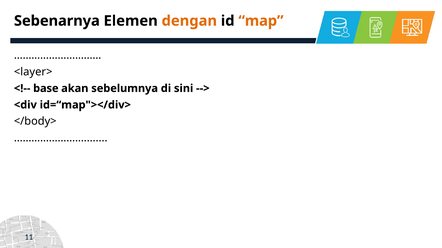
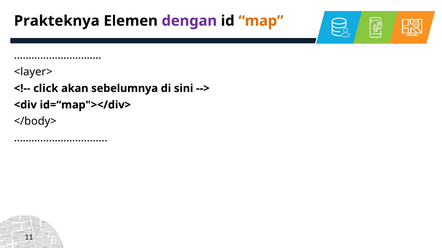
Sebenarnya: Sebenarnya -> Prakteknya
dengan colour: orange -> purple
base: base -> click
